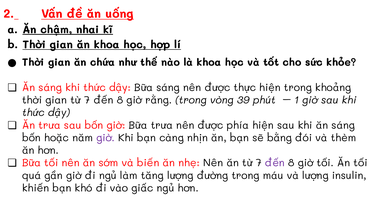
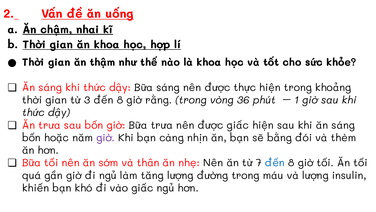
chứa: chứa -> thậm
gian từ 7: 7 -> 3
39: 39 -> 36
được phía: phía -> giấc
biến: biến -> thân
đến at (275, 163) colour: purple -> blue
